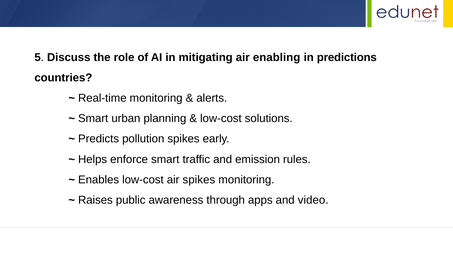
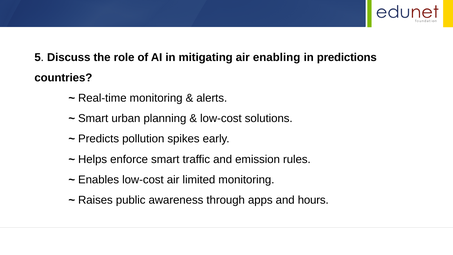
air spikes: spikes -> limited
video: video -> hours
